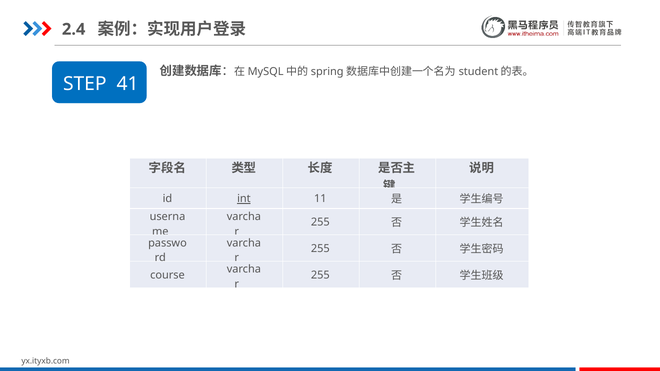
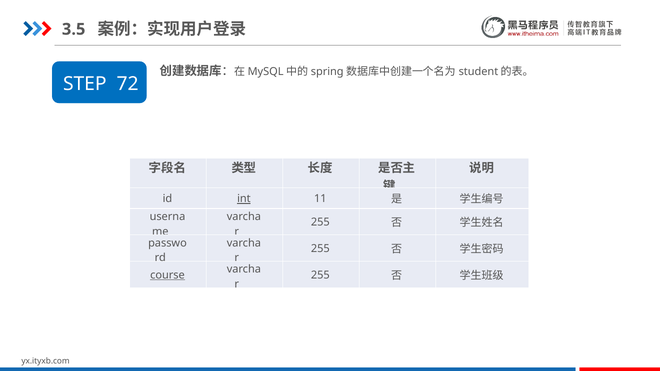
2.4: 2.4 -> 3.5
41: 41 -> 72
course underline: none -> present
